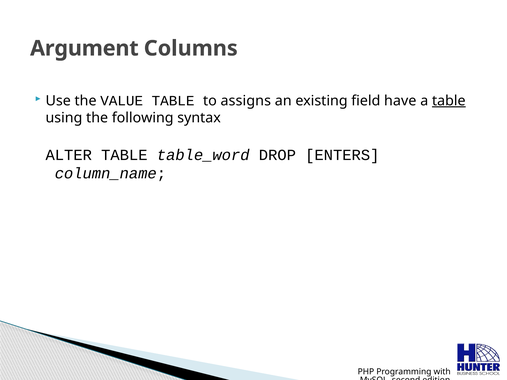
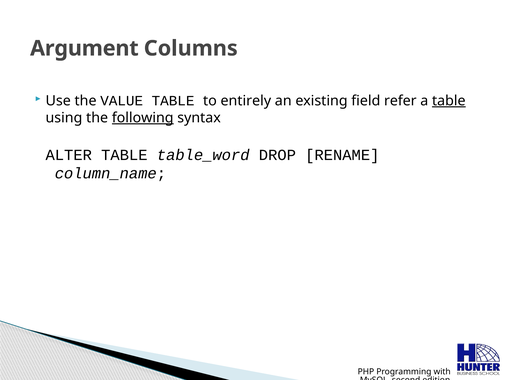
assigns: assigns -> entirely
have: have -> refer
following underline: none -> present
ENTERS: ENTERS -> RENAME
